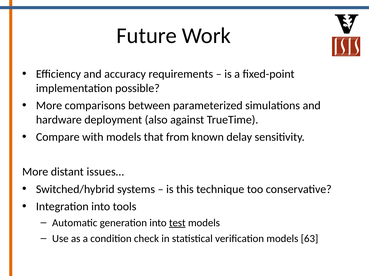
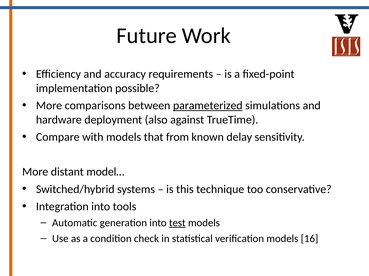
parameterized underline: none -> present
issues…: issues… -> model…
63: 63 -> 16
